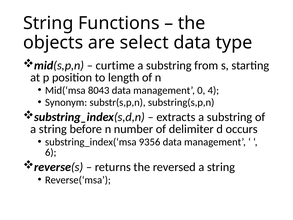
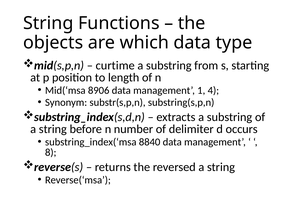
select: select -> which
8043: 8043 -> 8906
0: 0 -> 1
9356: 9356 -> 8840
6: 6 -> 8
